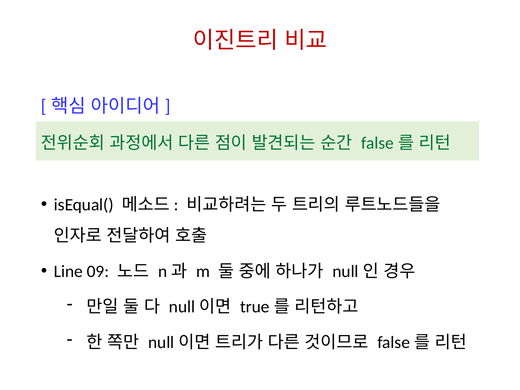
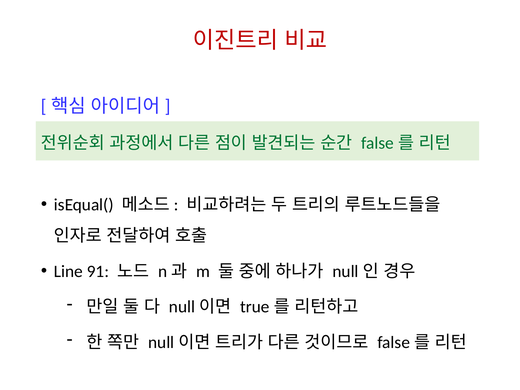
09: 09 -> 91
